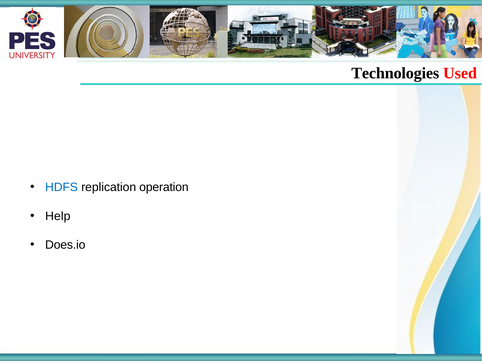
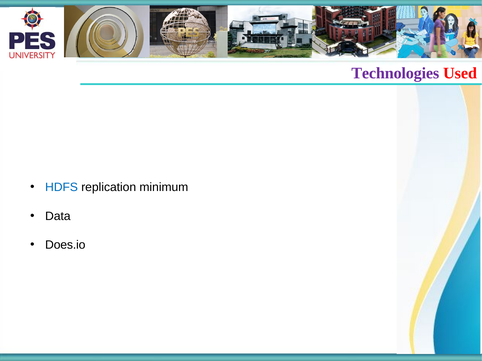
Technologies colour: black -> purple
operation: operation -> minimum
Help: Help -> Data
